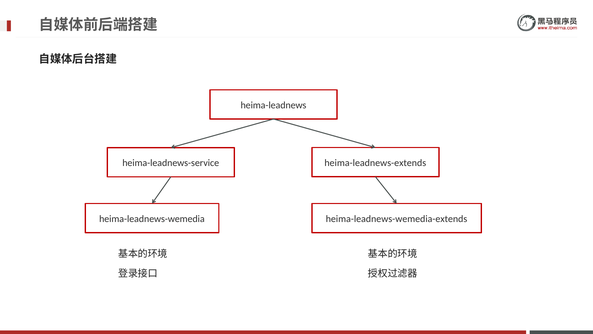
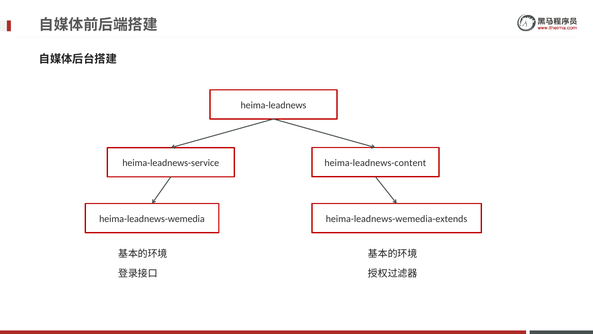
heima-leadnews-extends: heima-leadnews-extends -> heima-leadnews-content
